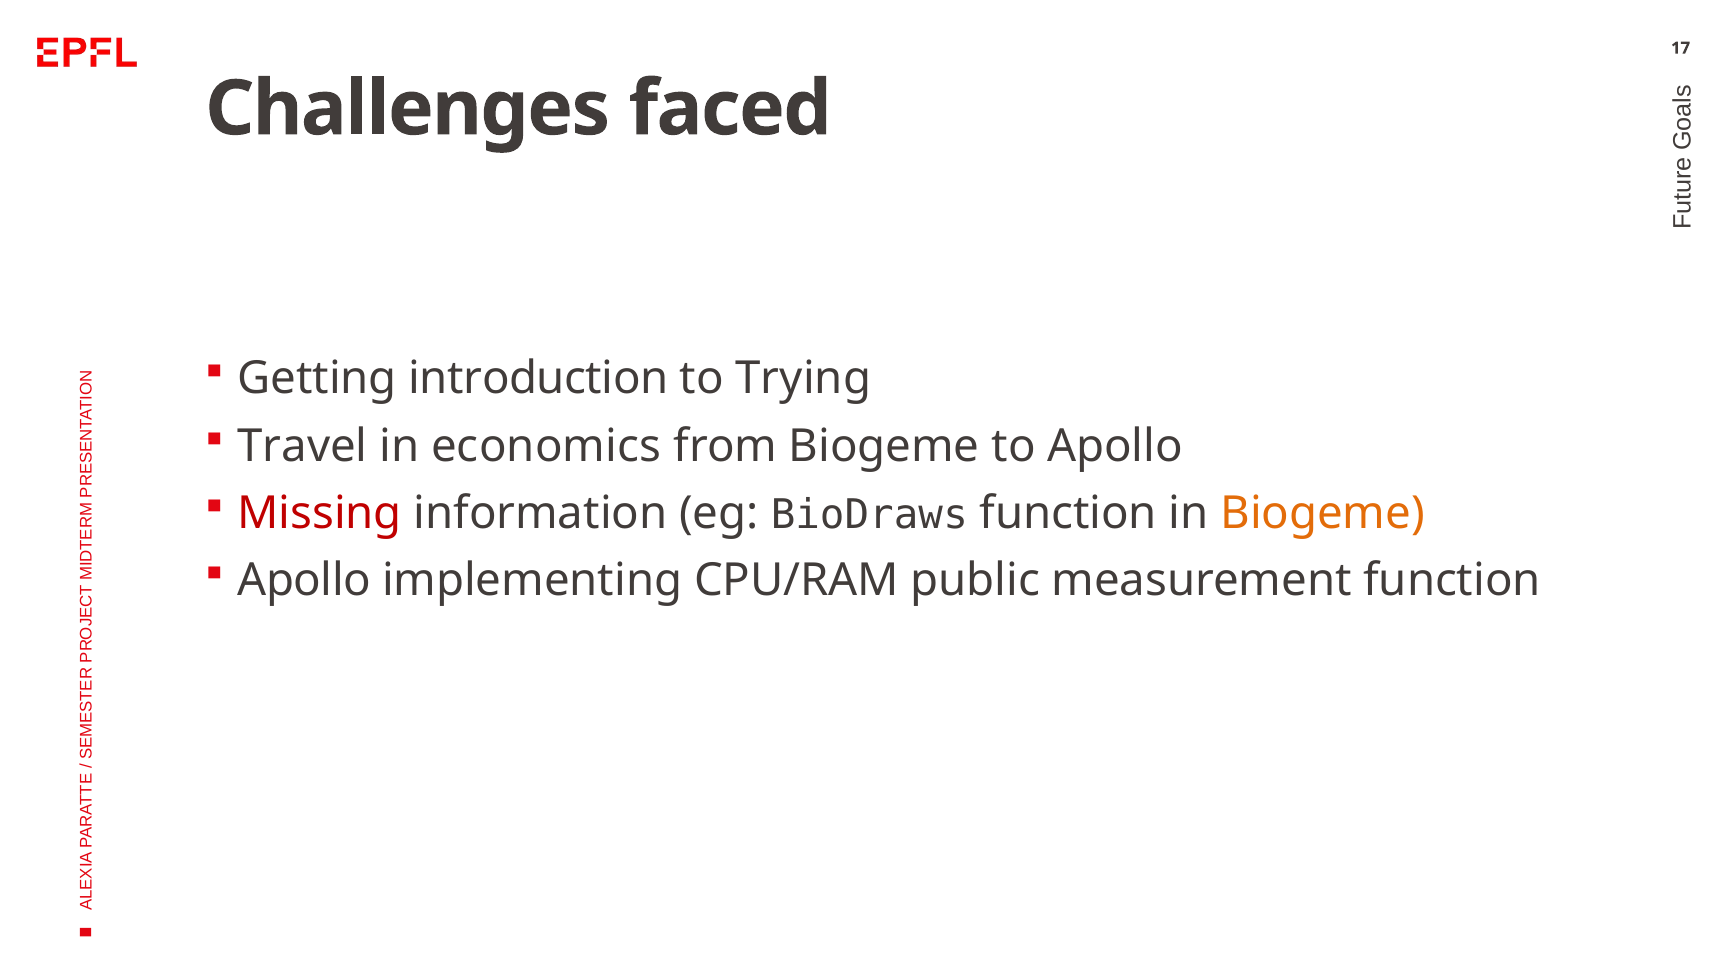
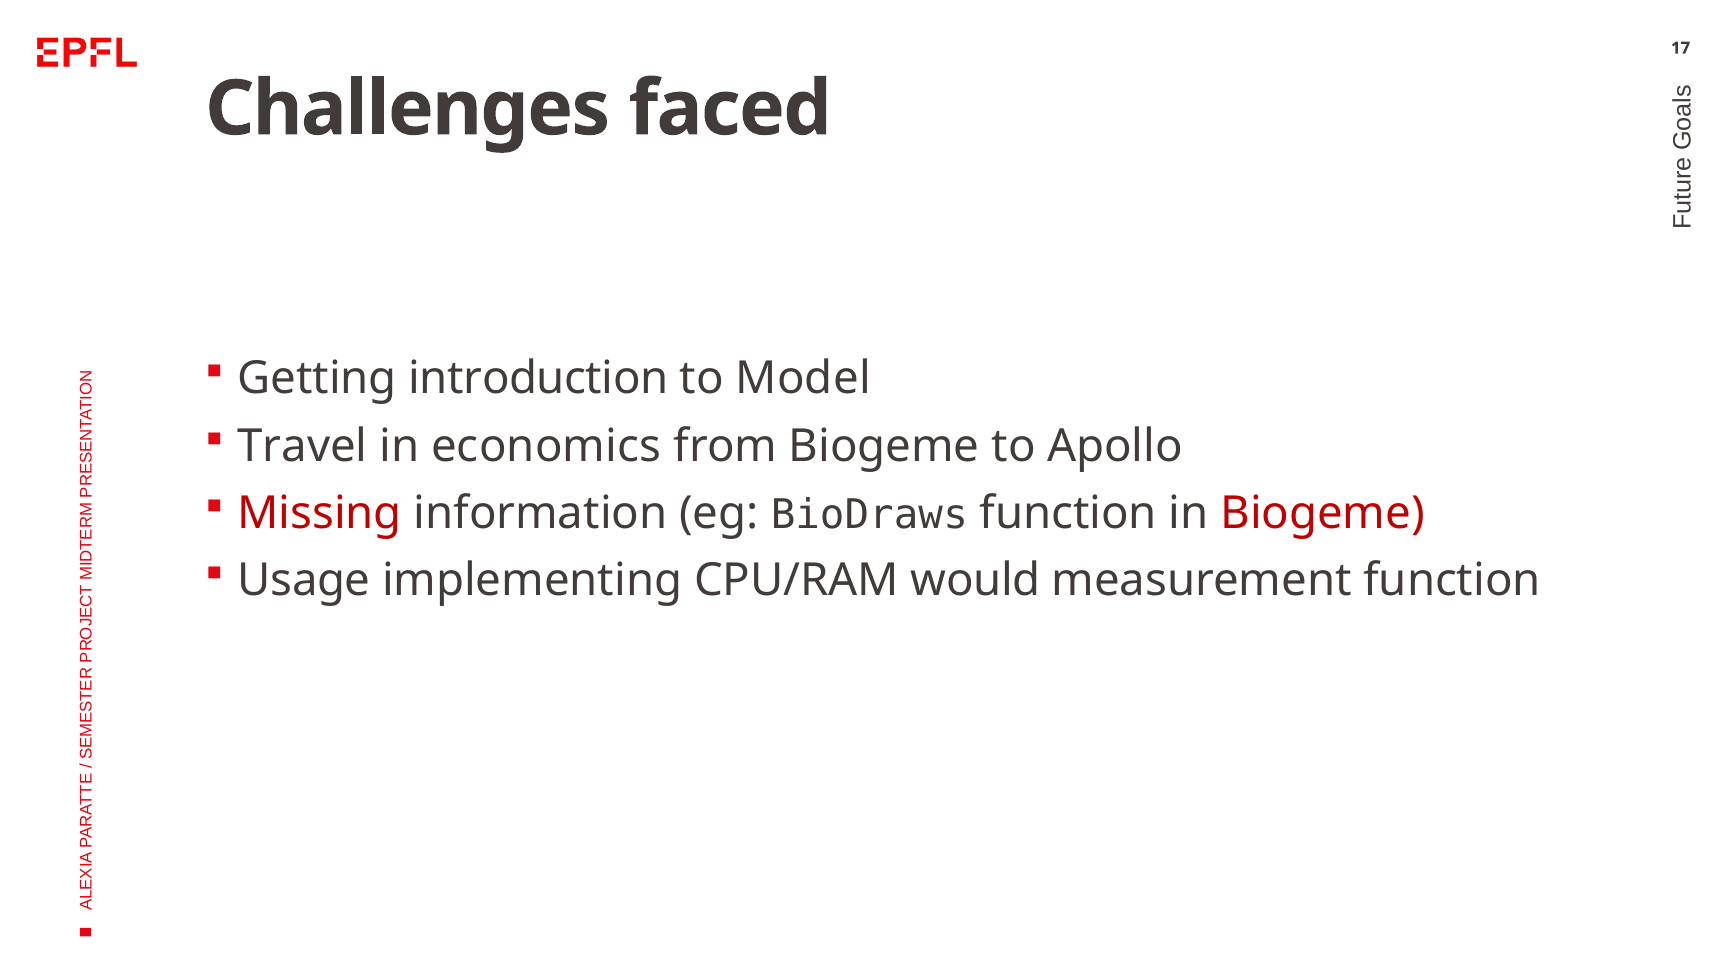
Trying: Trying -> Model
Biogeme at (1323, 513) colour: orange -> red
Apollo at (304, 581): Apollo -> Usage
public: public -> would
